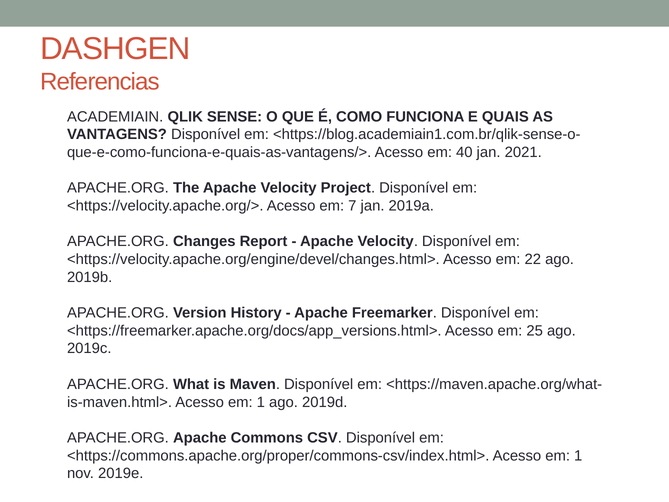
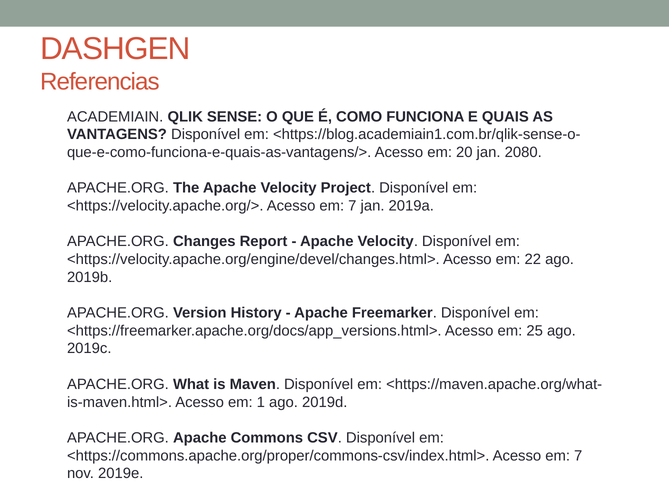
40: 40 -> 20
2021: 2021 -> 2080
<https://commons.apache.org/proper/commons-csv/index.html> Acesso em 1: 1 -> 7
